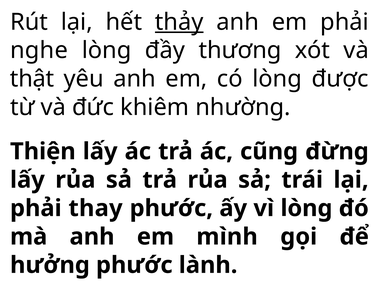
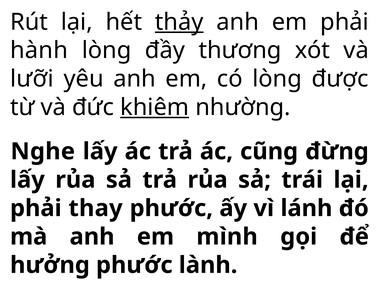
nghe: nghe -> hành
thật: thật -> lưỡi
khiêm underline: none -> present
Thiện: Thiện -> Nghe
vì lòng: lòng -> lánh
